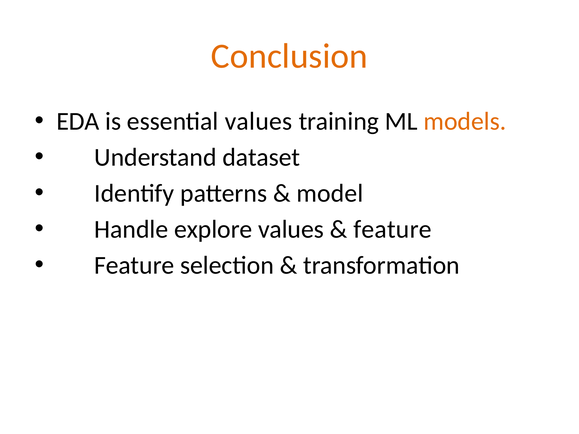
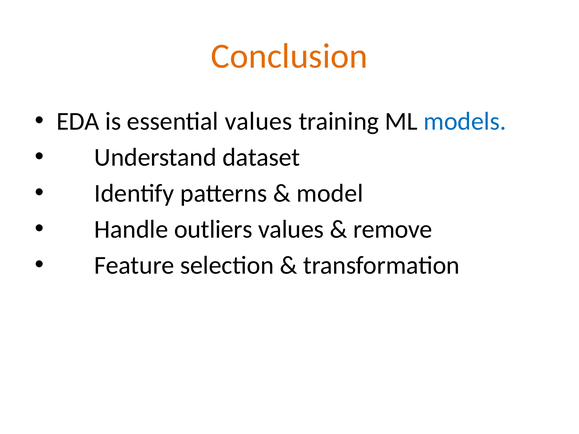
models colour: orange -> blue
explore: explore -> outliers
feature: feature -> remove
